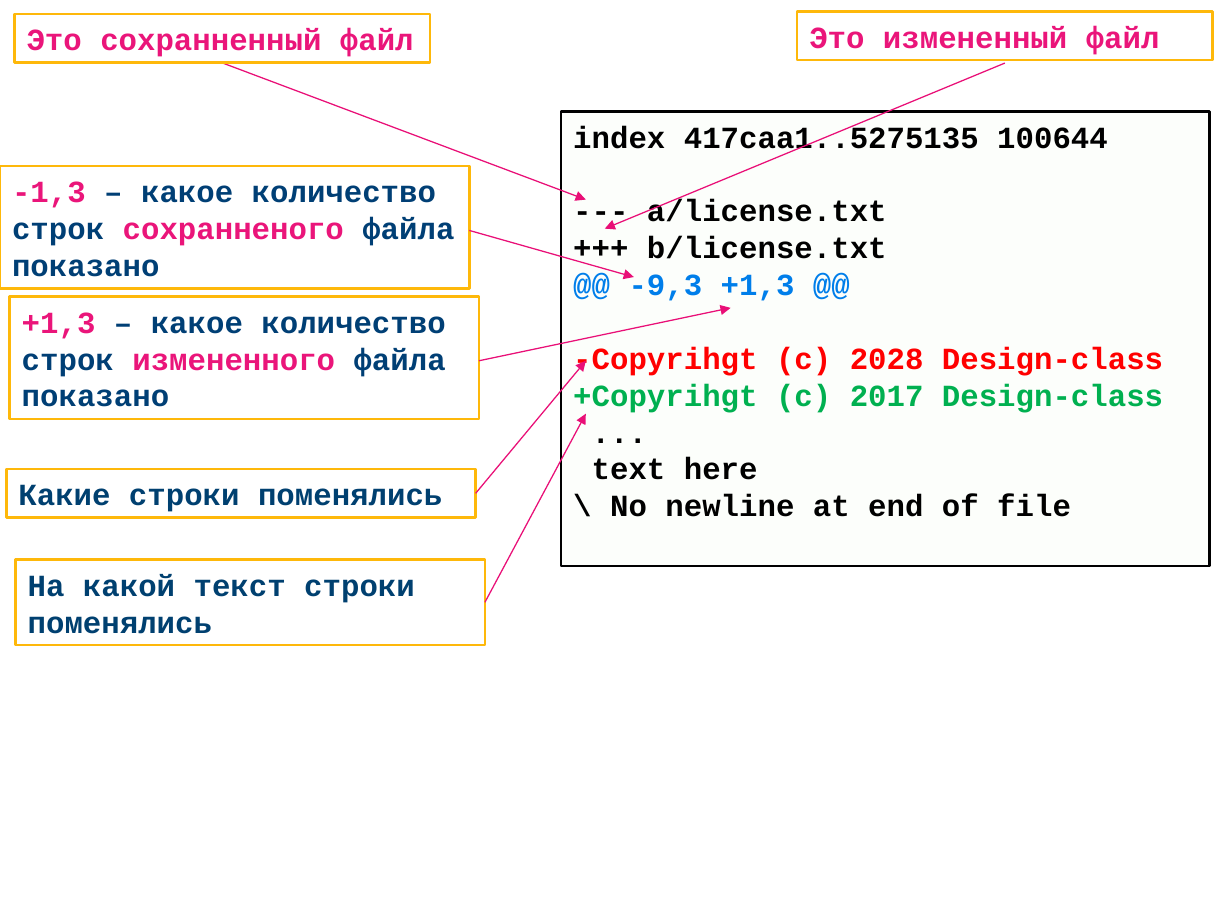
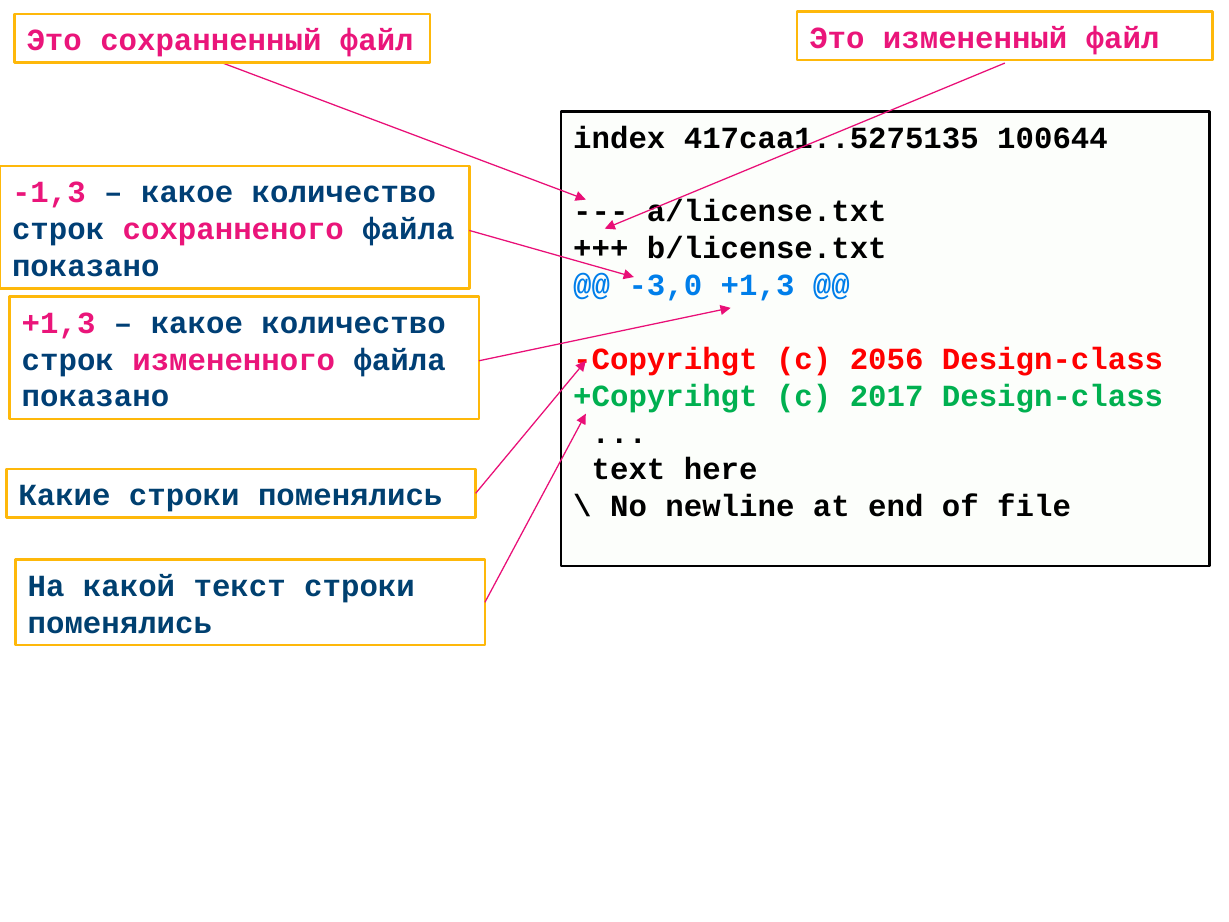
-9,3: -9,3 -> -3,0
2028: 2028 -> 2056
